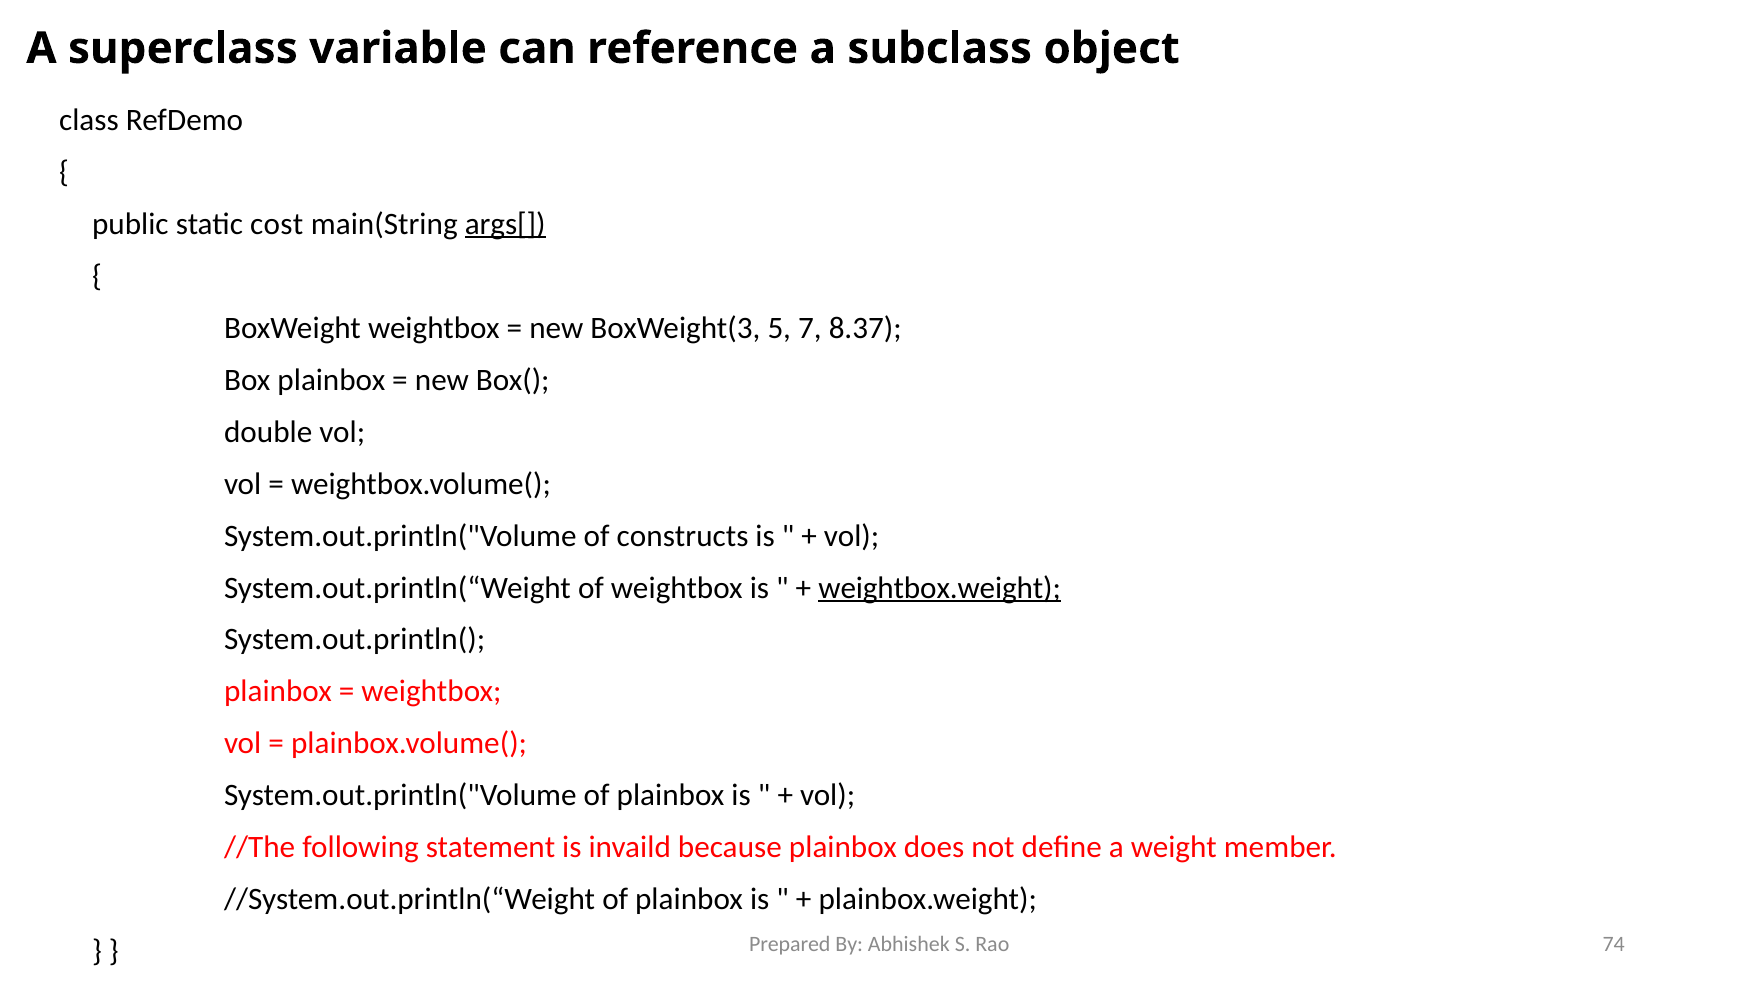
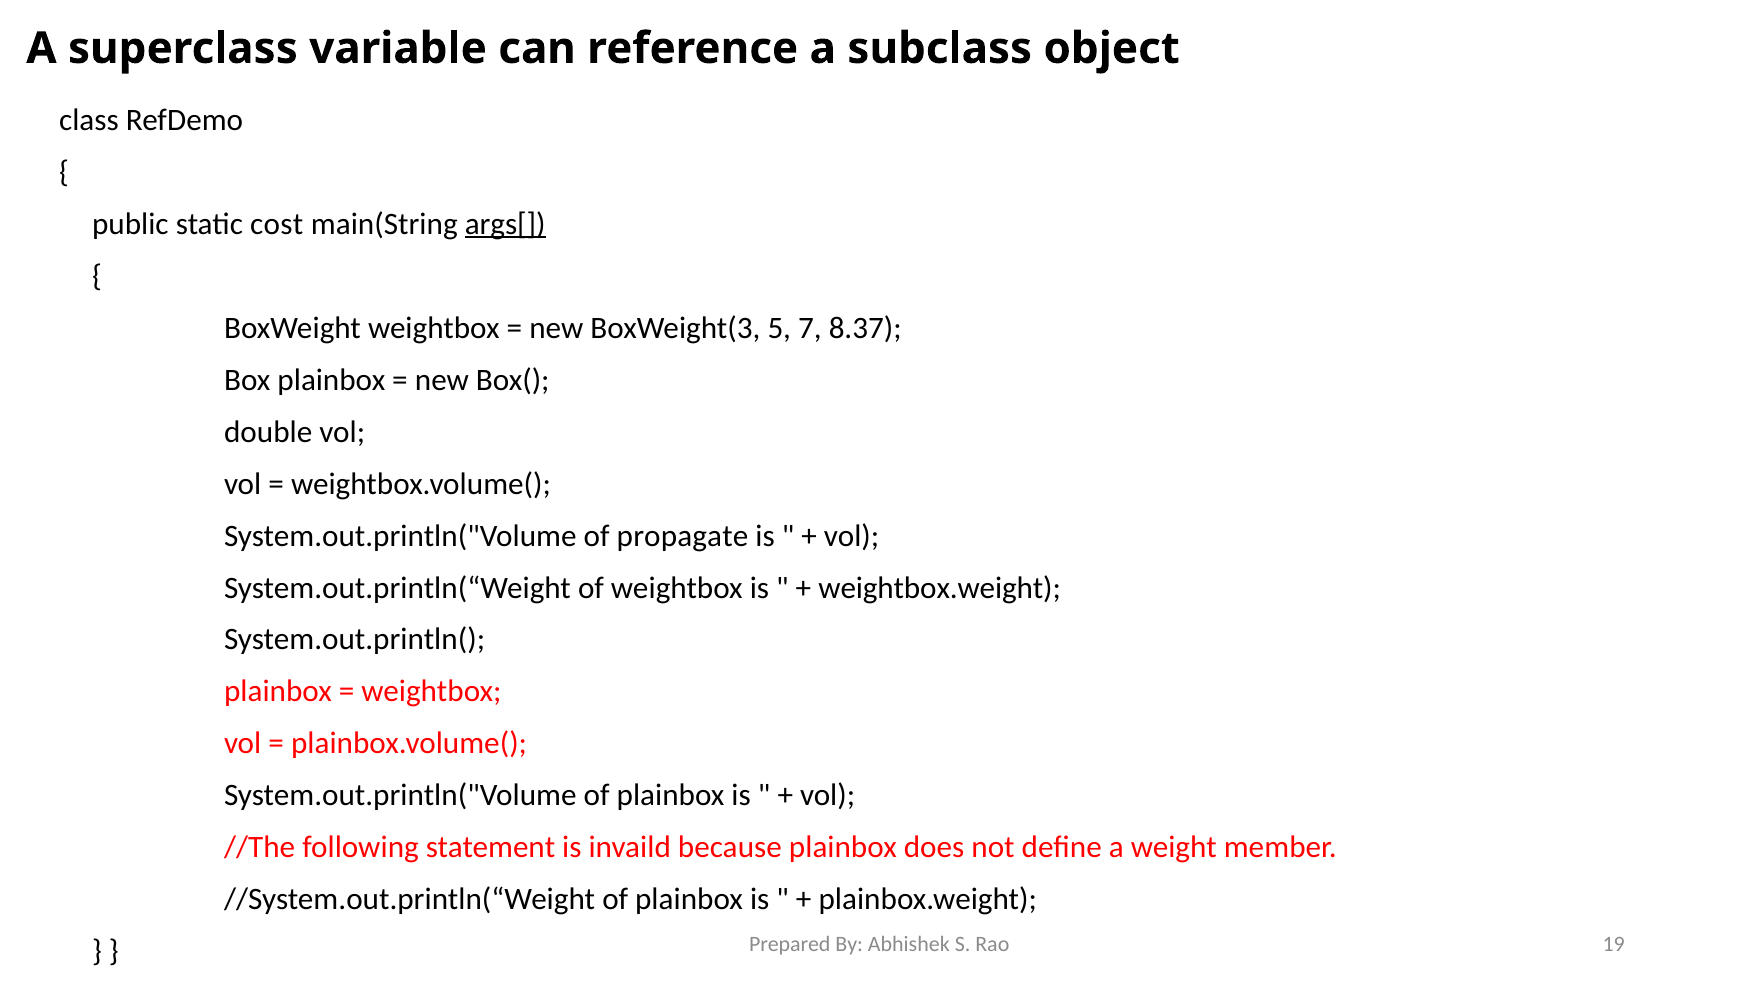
constructs: constructs -> propagate
weightbox.weight underline: present -> none
74: 74 -> 19
